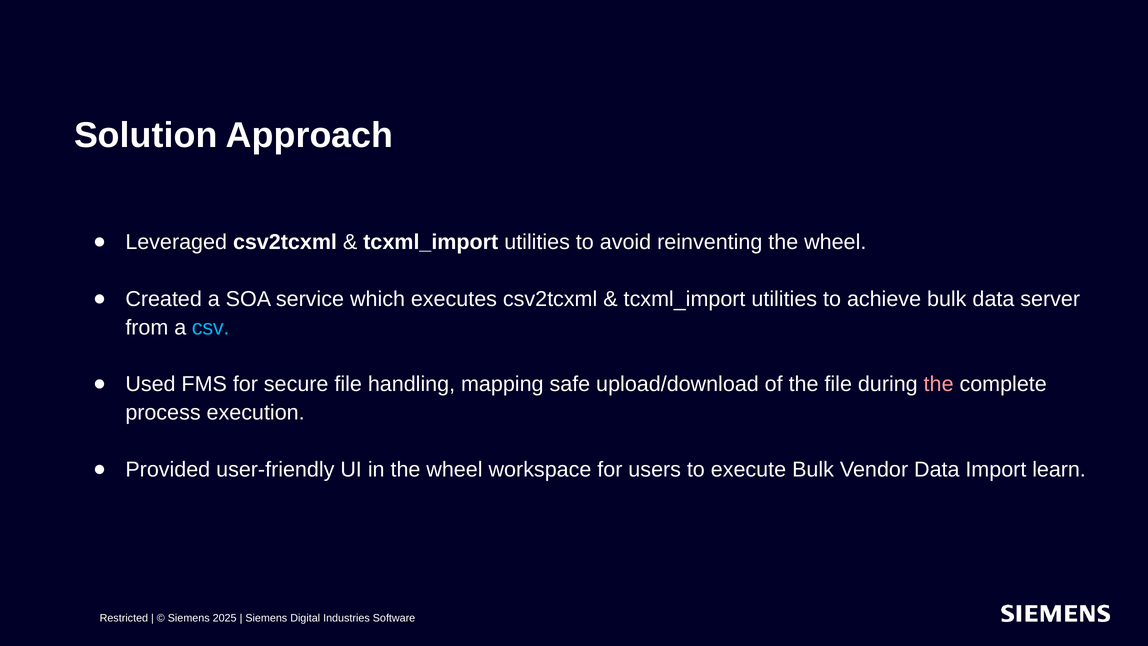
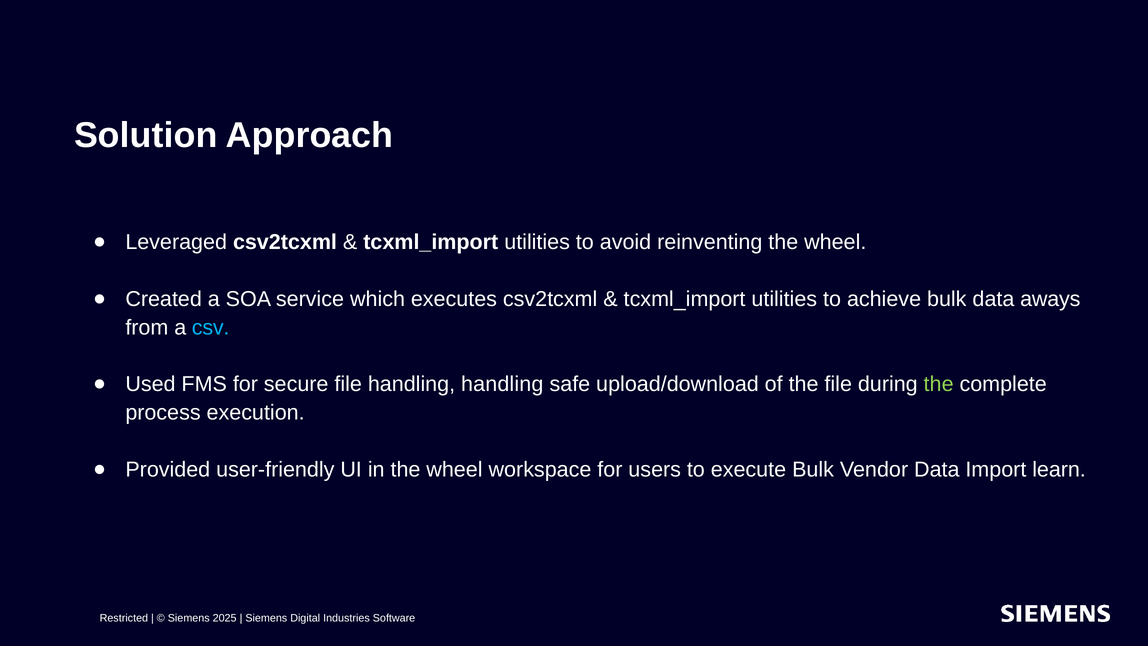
server: server -> aways
handling mapping: mapping -> handling
the at (939, 384) colour: pink -> light green
